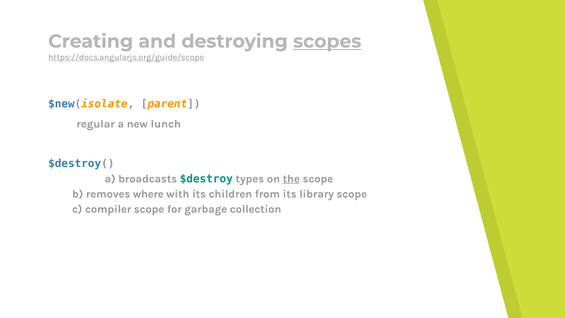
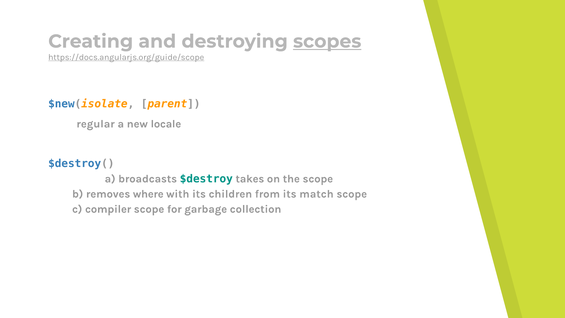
lunch: lunch -> locale
types: types -> takes
the underline: present -> none
library: library -> match
